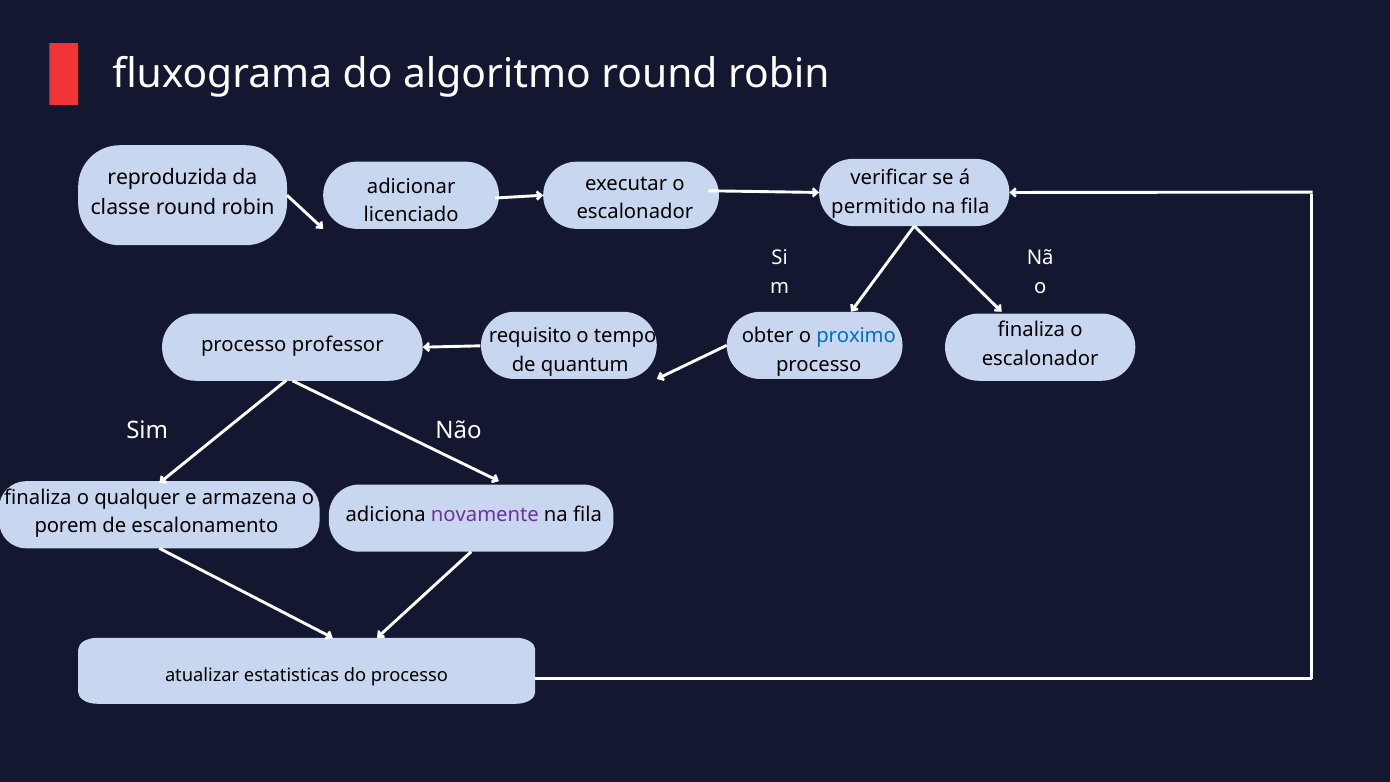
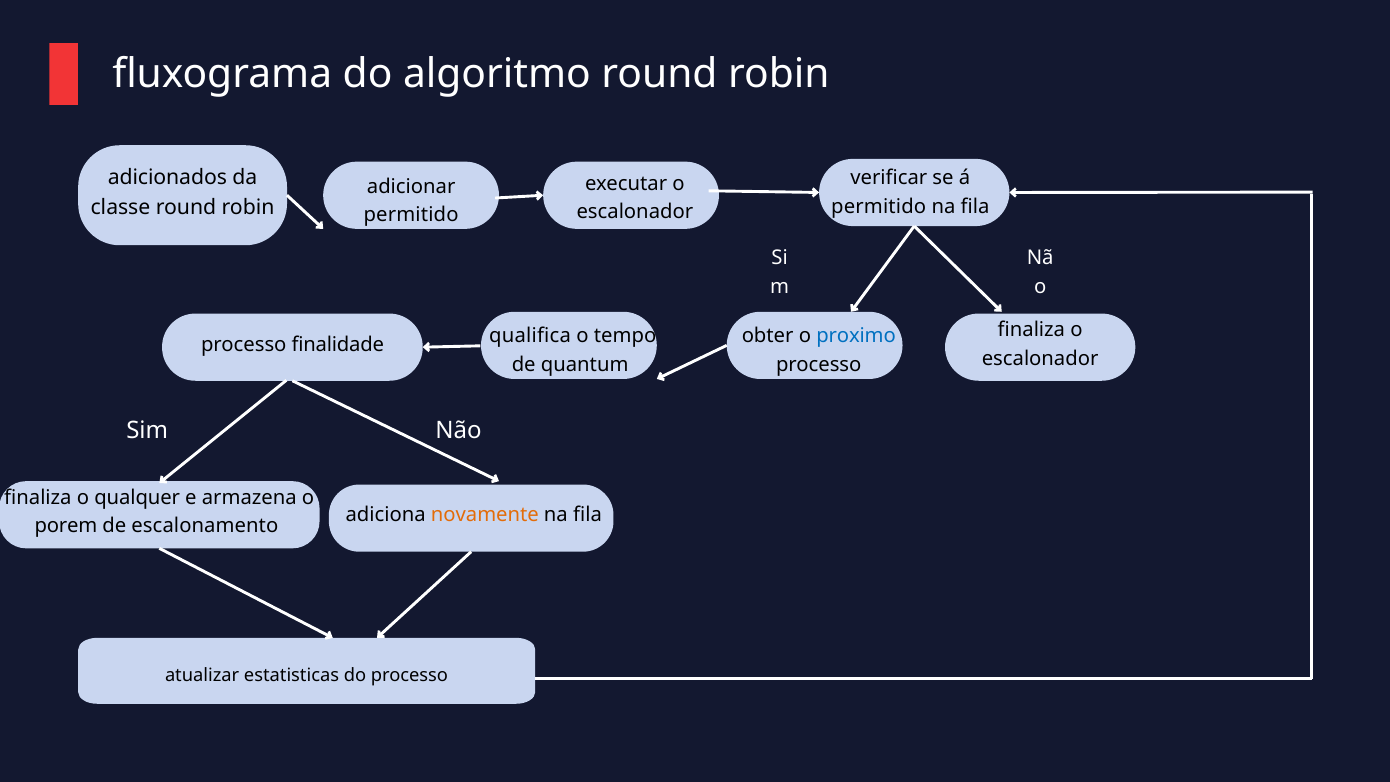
reproduzida: reproduzida -> adicionados
licenciado at (411, 215): licenciado -> permitido
requisito: requisito -> qualifica
professor: professor -> finalidade
novamente colour: purple -> orange
